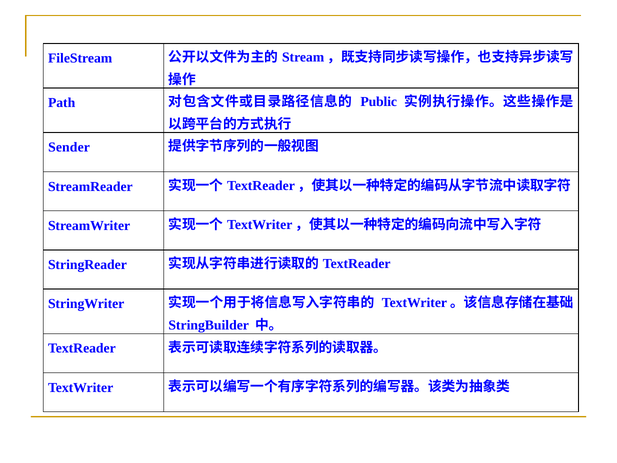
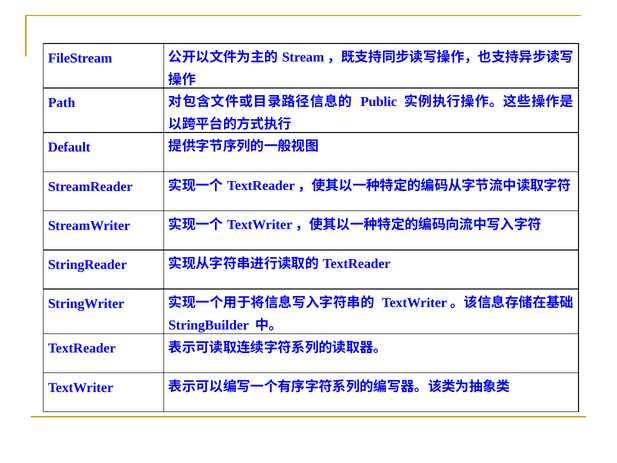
Sender: Sender -> Default
